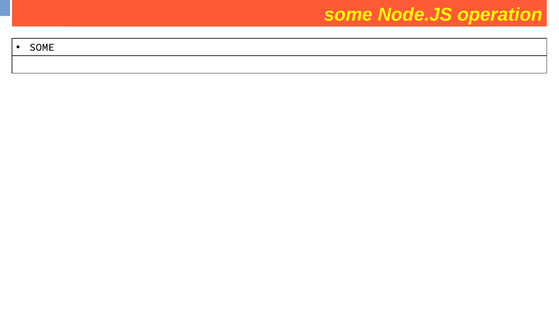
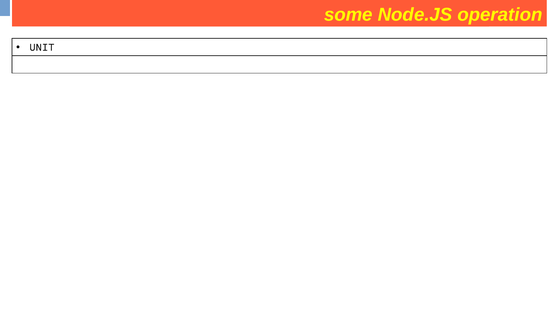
SOME at (42, 47): SOME -> UNIT
